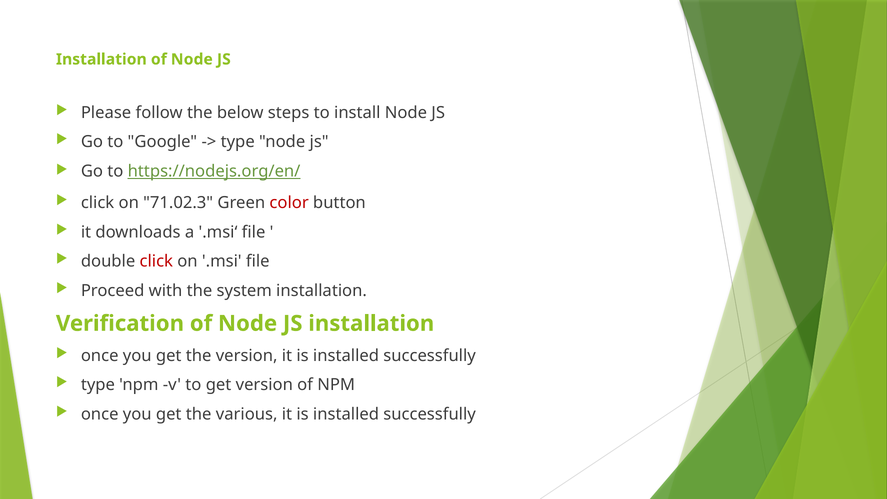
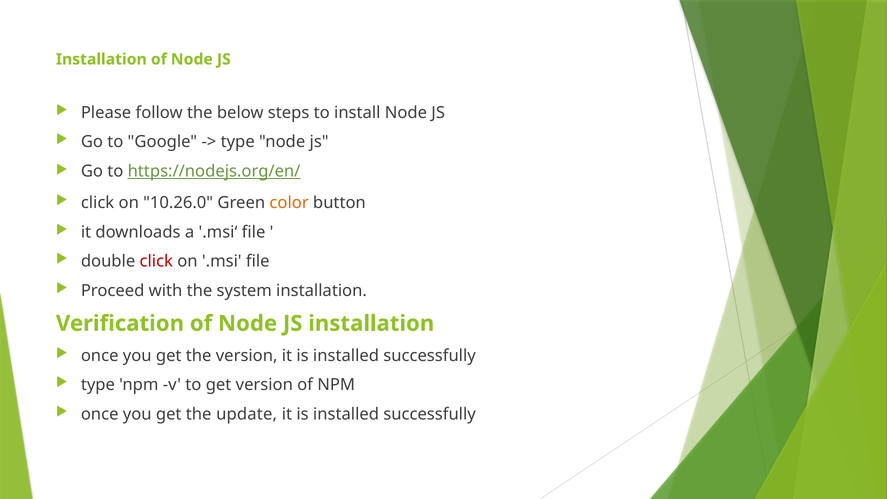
71.02.3: 71.02.3 -> 10.26.0
color colour: red -> orange
various: various -> update
